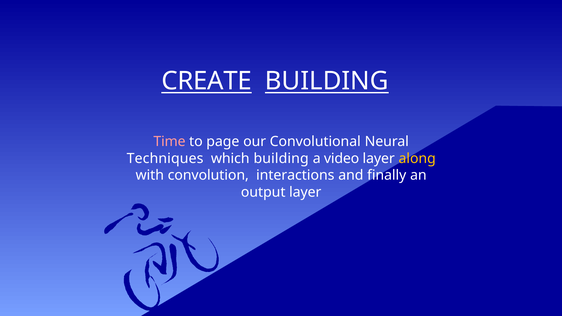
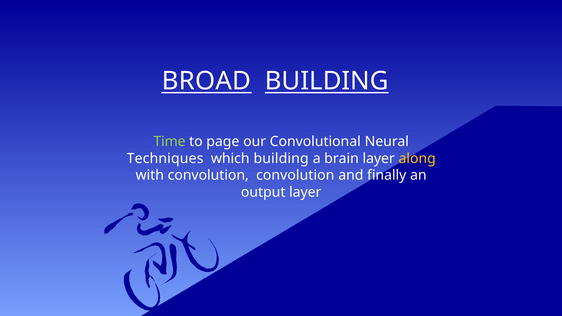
CREATE: CREATE -> BROAD
Time colour: pink -> light green
video: video -> brain
convolution interactions: interactions -> convolution
